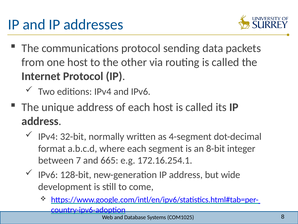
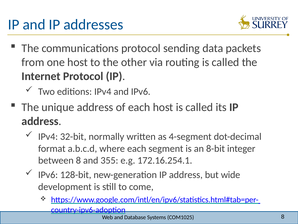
between 7: 7 -> 8
665: 665 -> 355
